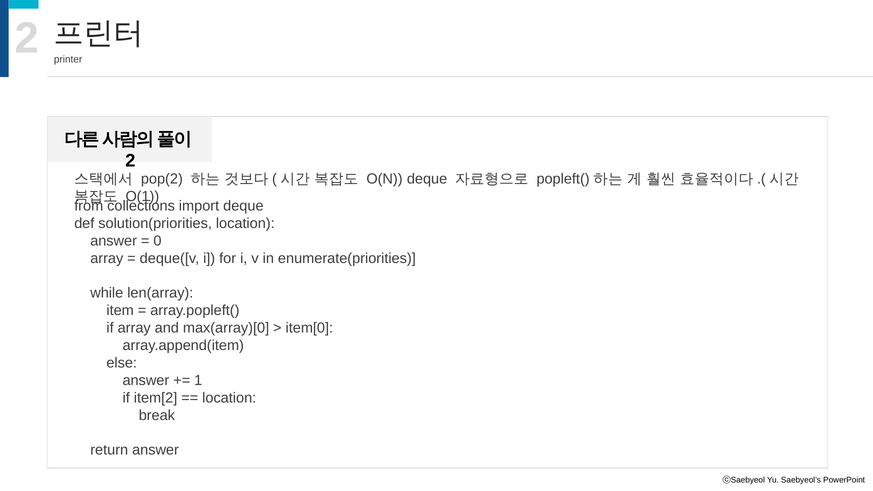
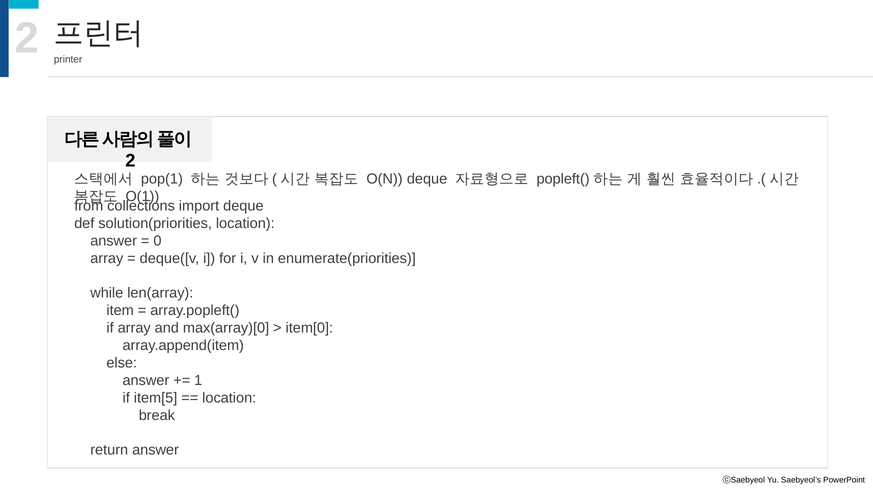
pop(2: pop(2 -> pop(1
item[2: item[2 -> item[5
